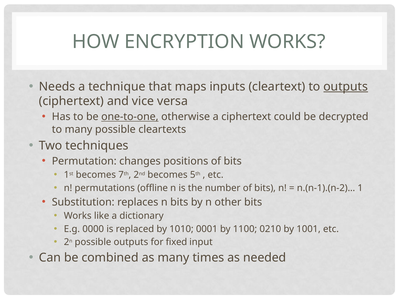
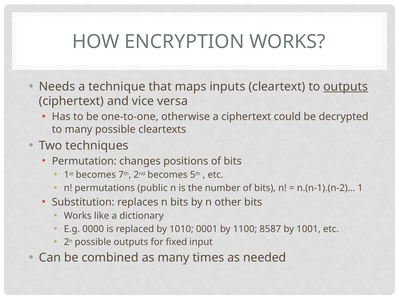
one-to-one underline: present -> none
offline: offline -> public
0210: 0210 -> 8587
